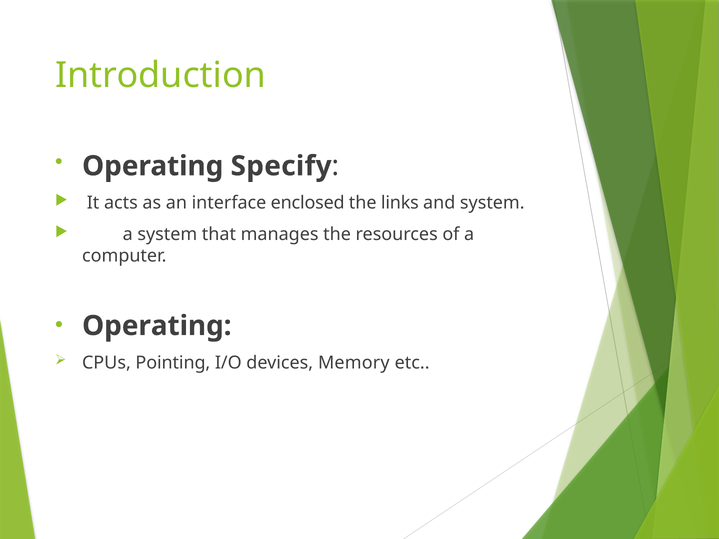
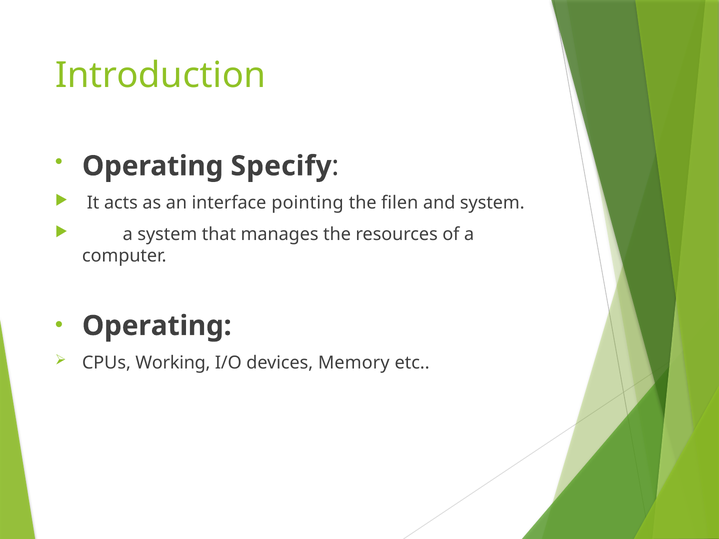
enclosed: enclosed -> pointing
links: links -> filen
Pointing: Pointing -> Working
